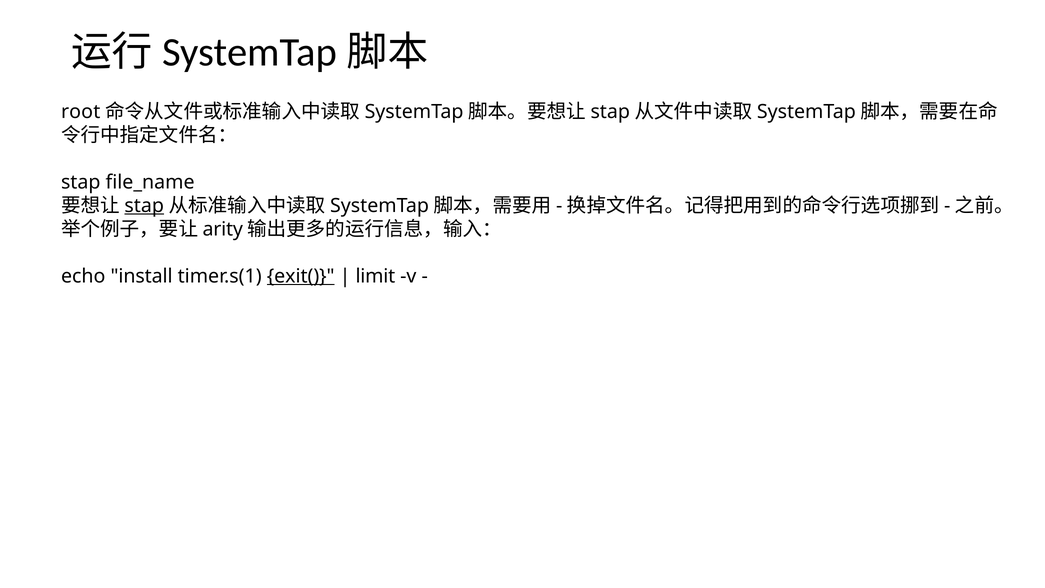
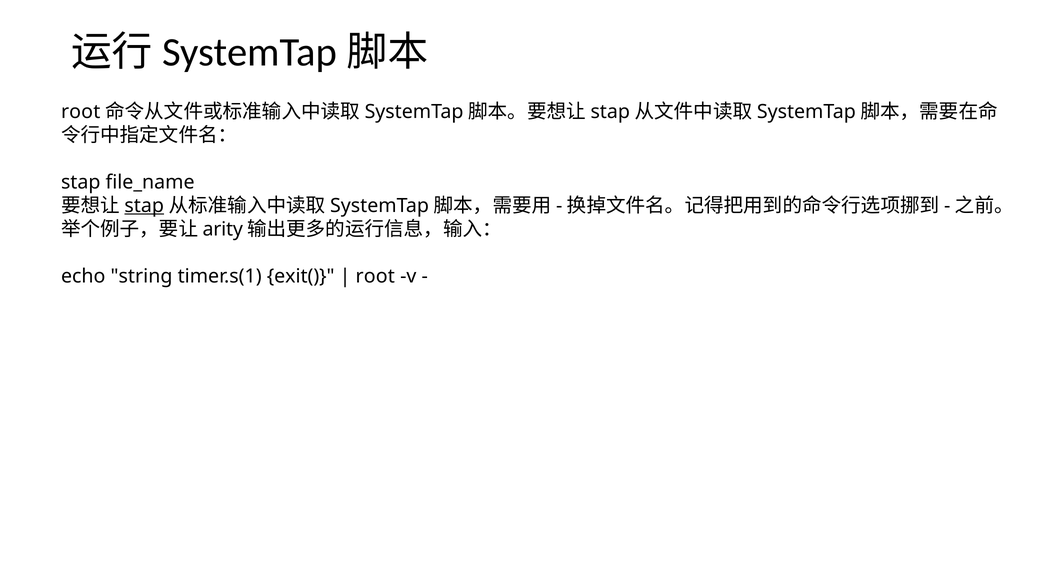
install: install -> string
exit( underline: present -> none
limit at (375, 276): limit -> root
